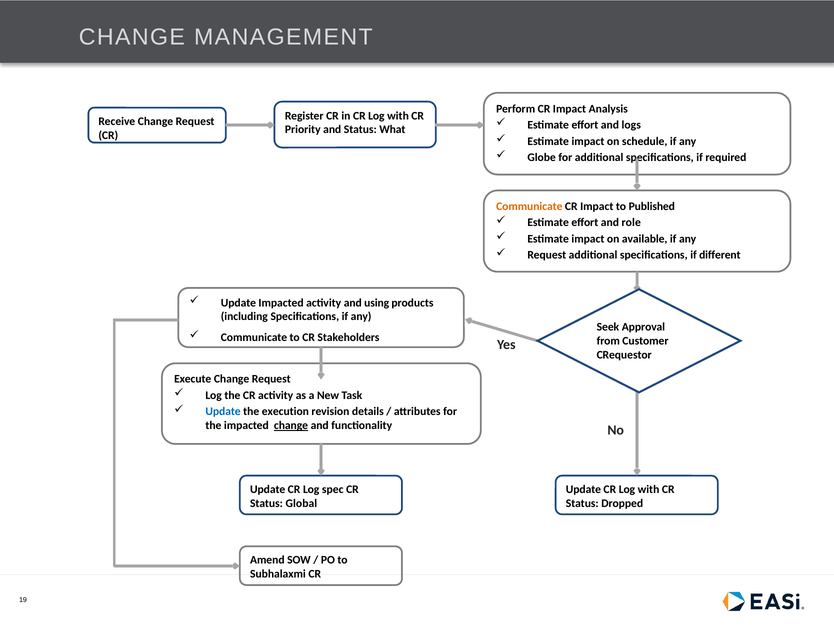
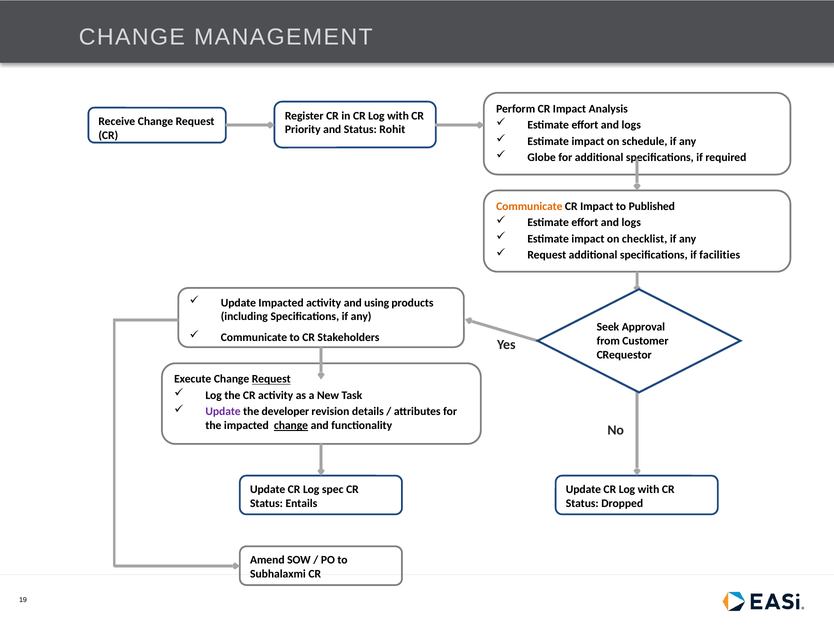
What: What -> Rohit
role at (631, 223): role -> logs
available: available -> checklist
different: different -> facilities
Request at (271, 379) underline: none -> present
Update at (223, 412) colour: blue -> purple
execution: execution -> developer
Global: Global -> Entails
